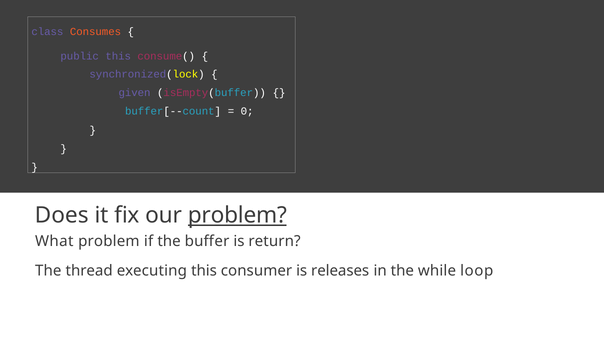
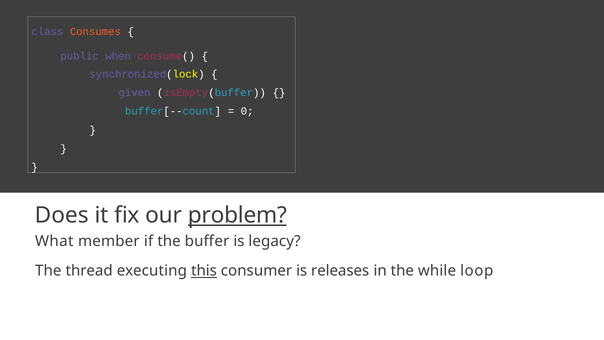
public this: this -> when
What problem: problem -> member
return: return -> legacy
this at (204, 271) underline: none -> present
